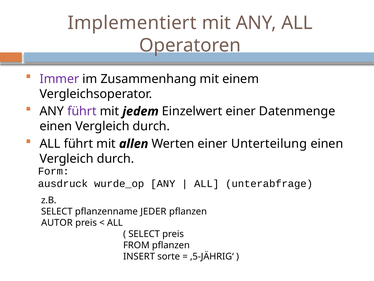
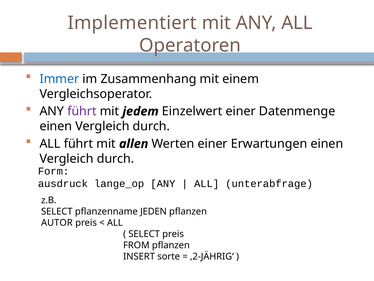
Immer colour: purple -> blue
Unterteilung: Unterteilung -> Erwartungen
wurde_op: wurde_op -> lange_op
JEDER: JEDER -> JEDEN
‚5-JÄHRIG‘: ‚5-JÄHRIG‘ -> ‚2-JÄHRIG‘
